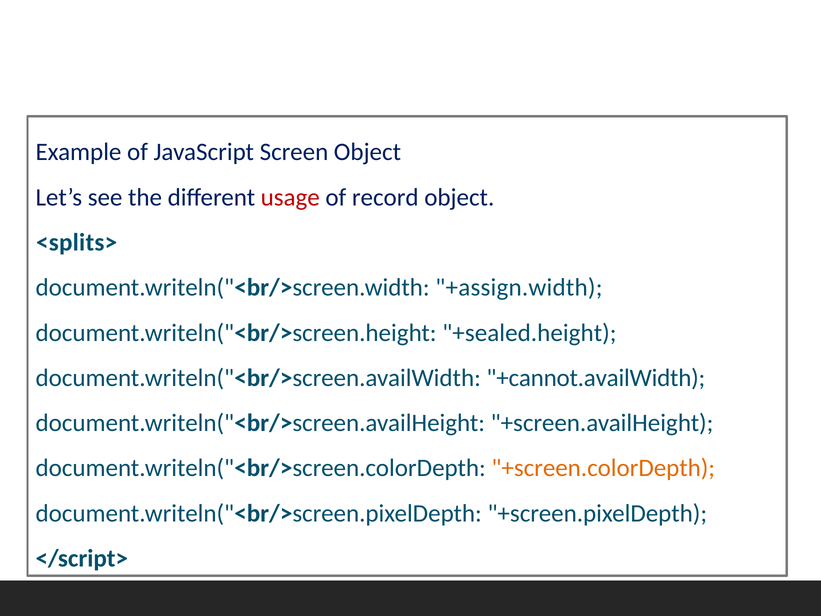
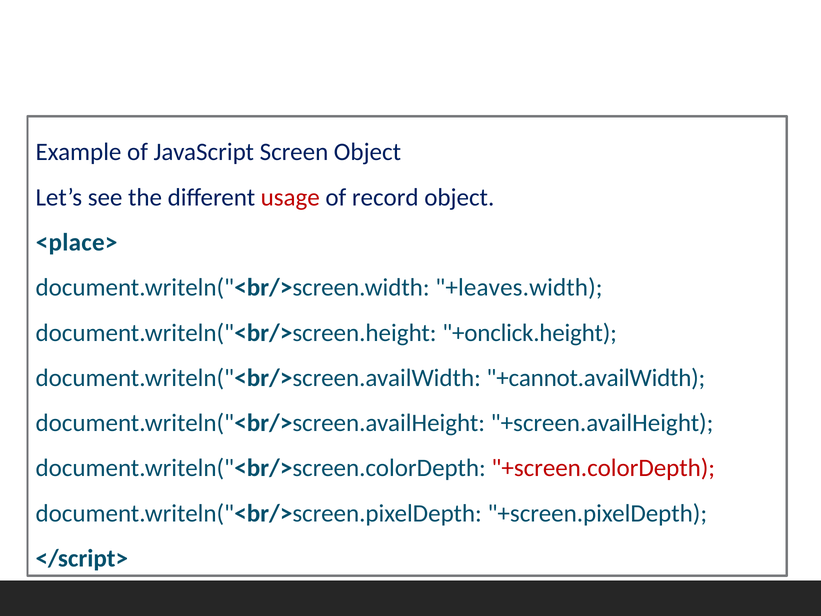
<splits>: <splits> -> <place>
+assign.width: +assign.width -> +leaves.width
+sealed.height: +sealed.height -> +onclick.height
+screen.colorDepth colour: orange -> red
